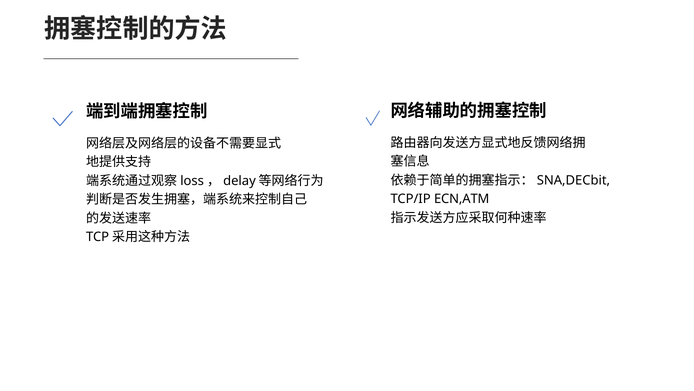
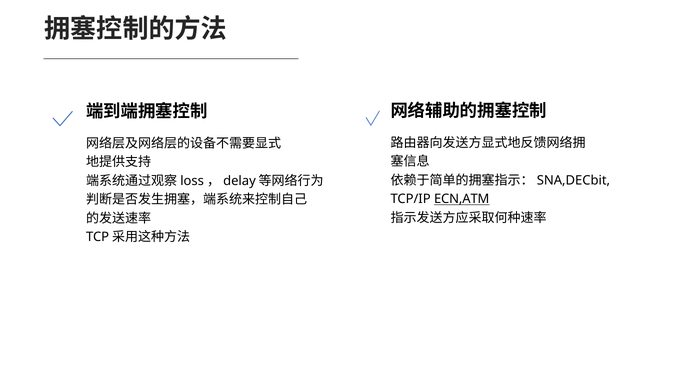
ECN,ATM underline: none -> present
